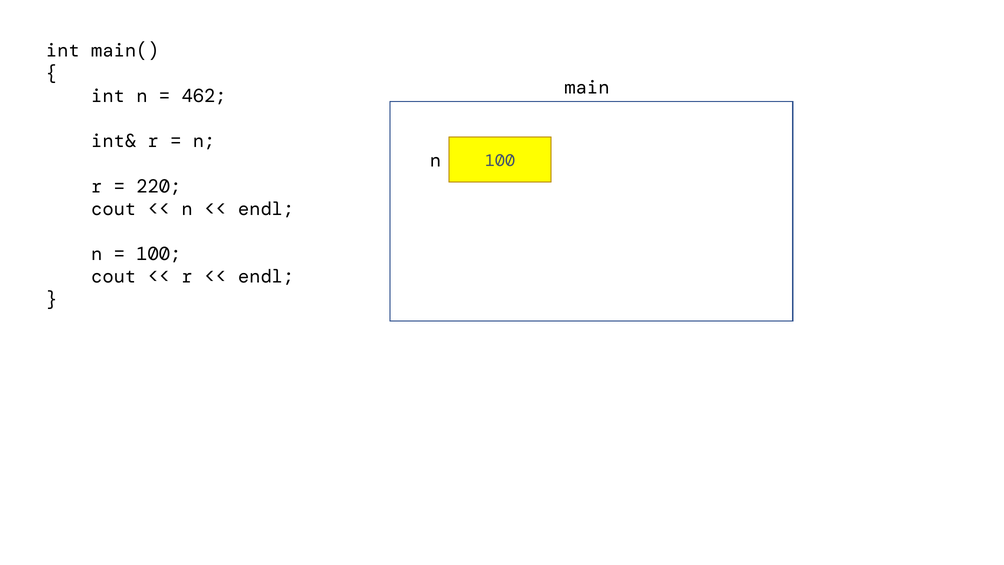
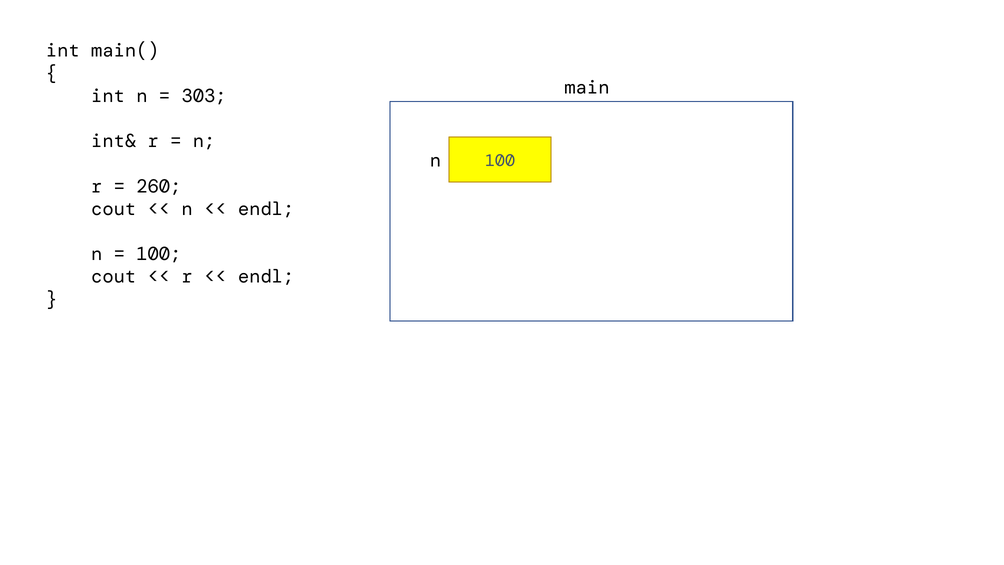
462: 462 -> 303
220: 220 -> 260
